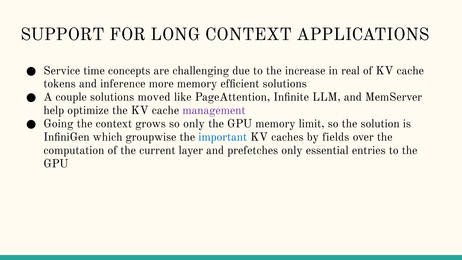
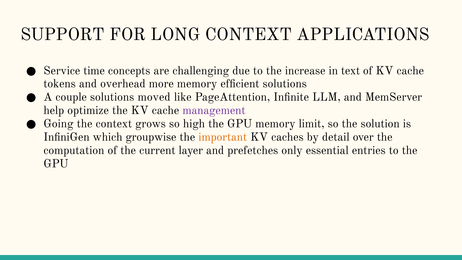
real: real -> text
inference: inference -> overhead
so only: only -> high
important colour: blue -> orange
fields: fields -> detail
